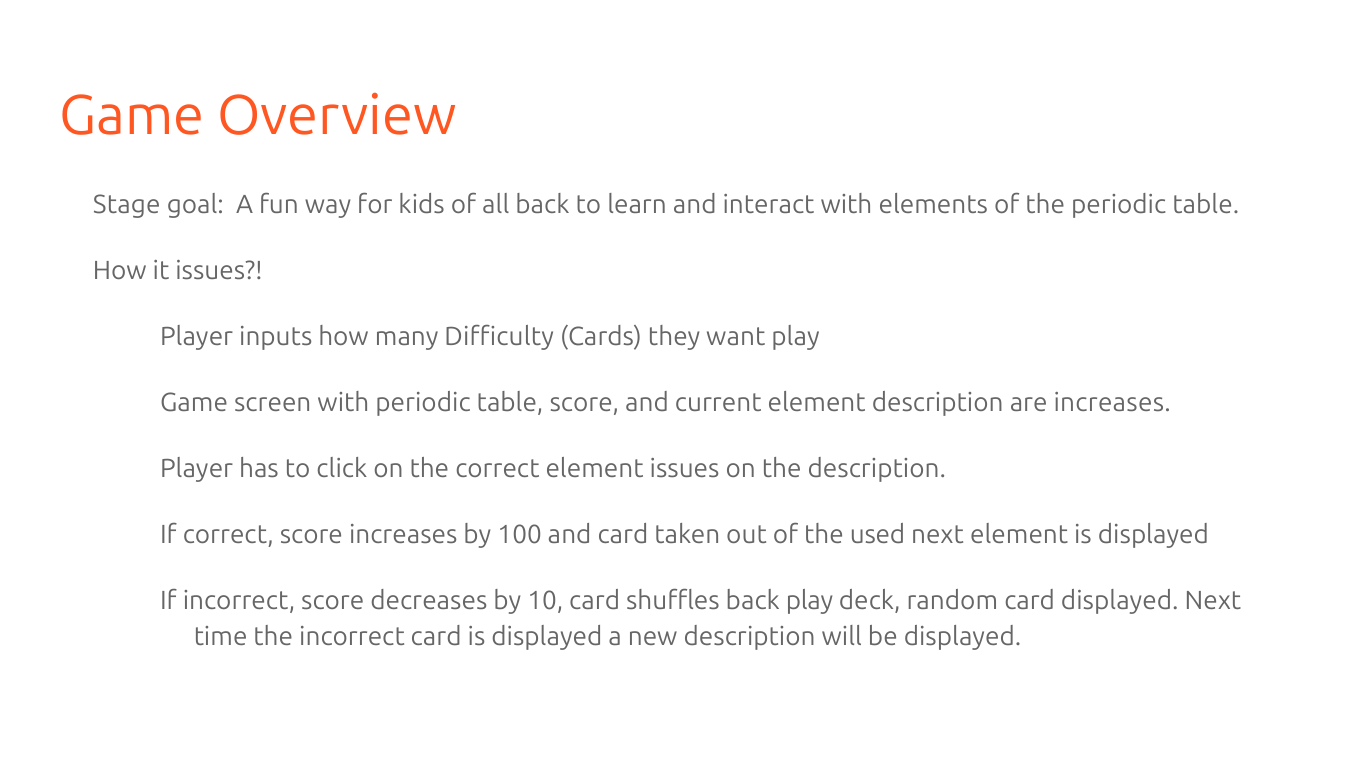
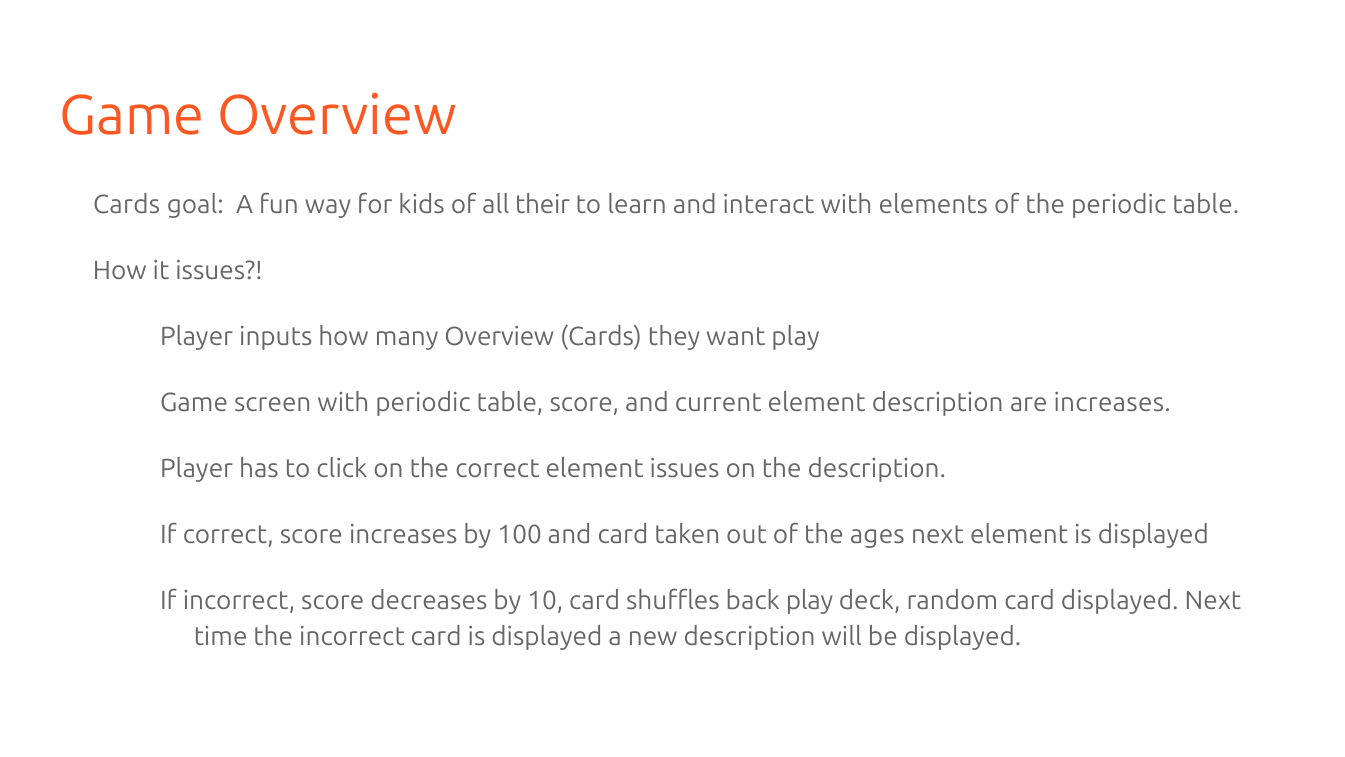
Stage at (127, 205): Stage -> Cards
all back: back -> their
many Difficulty: Difficulty -> Overview
used: used -> ages
